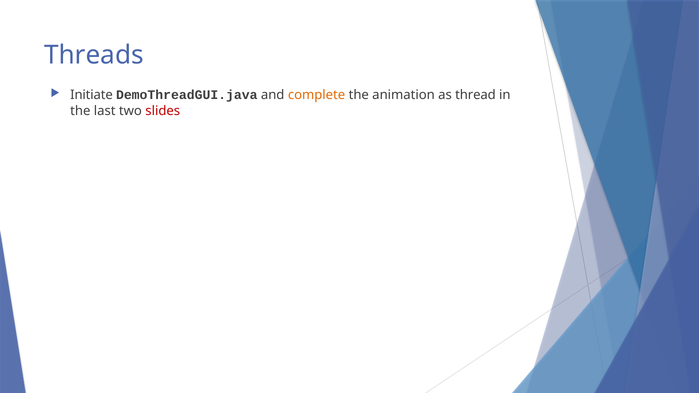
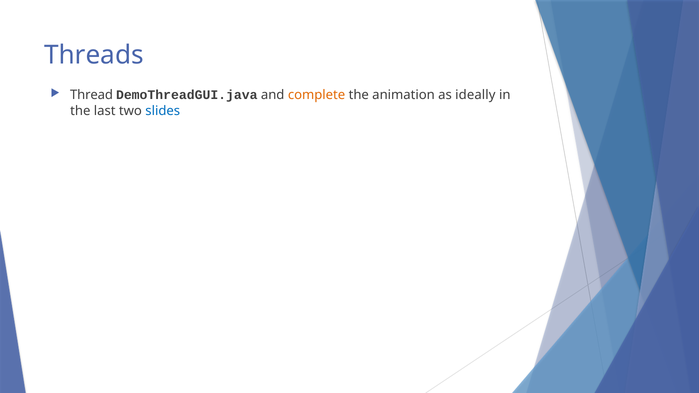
Initiate: Initiate -> Thread
thread: thread -> ideally
slides colour: red -> blue
